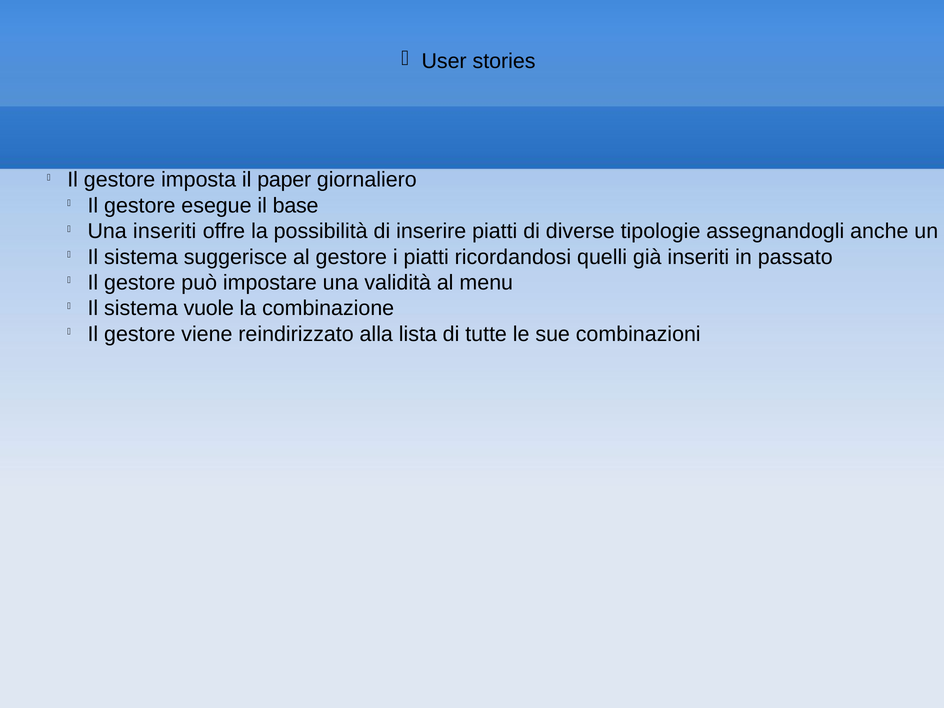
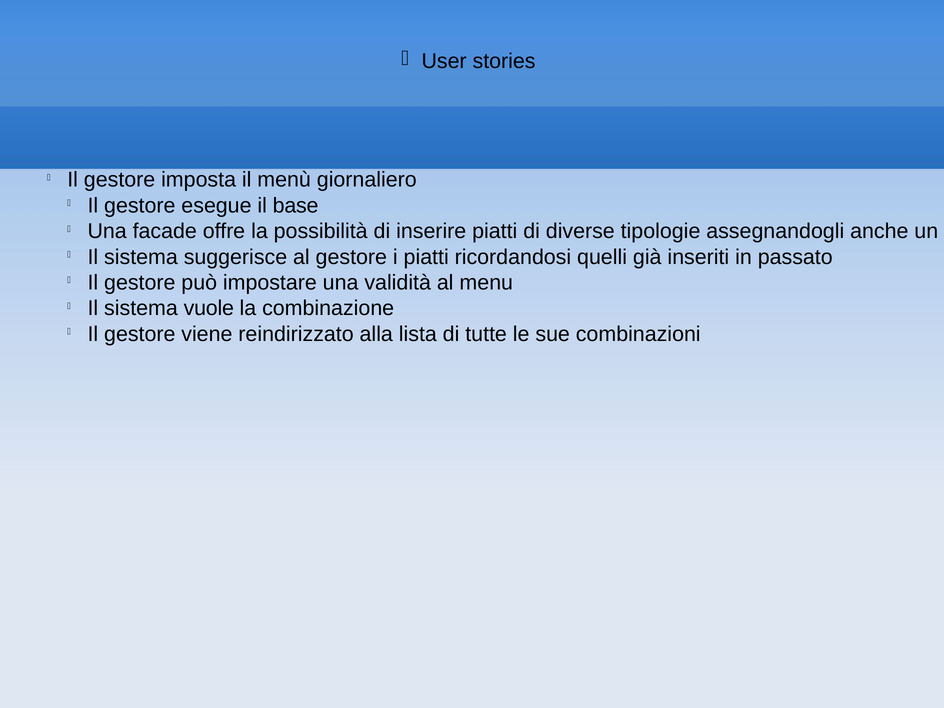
paper: paper -> menù
Una inseriti: inseriti -> facade
